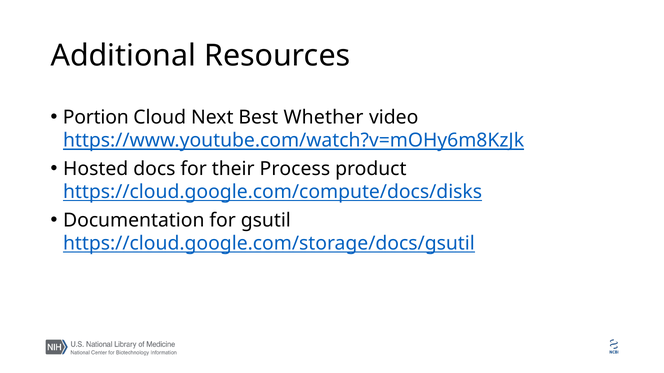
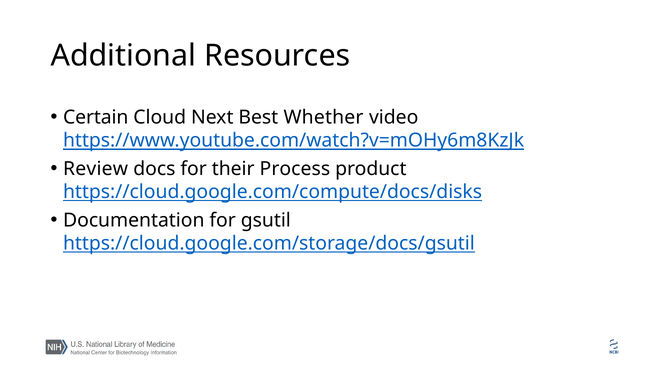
Portion: Portion -> Certain
Hosted: Hosted -> Review
